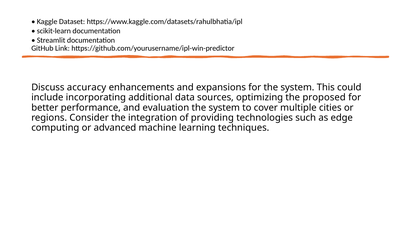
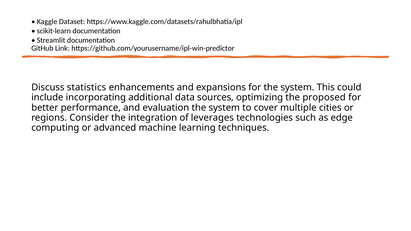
accuracy: accuracy -> statistics
providing: providing -> leverages
